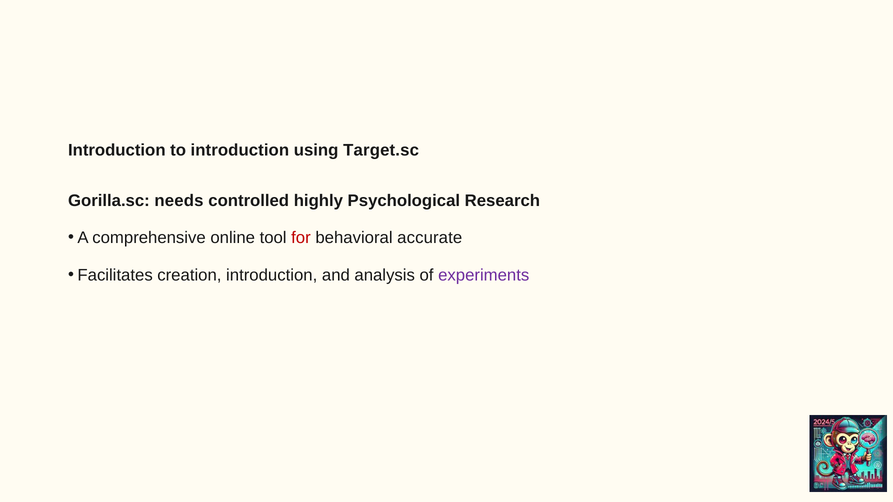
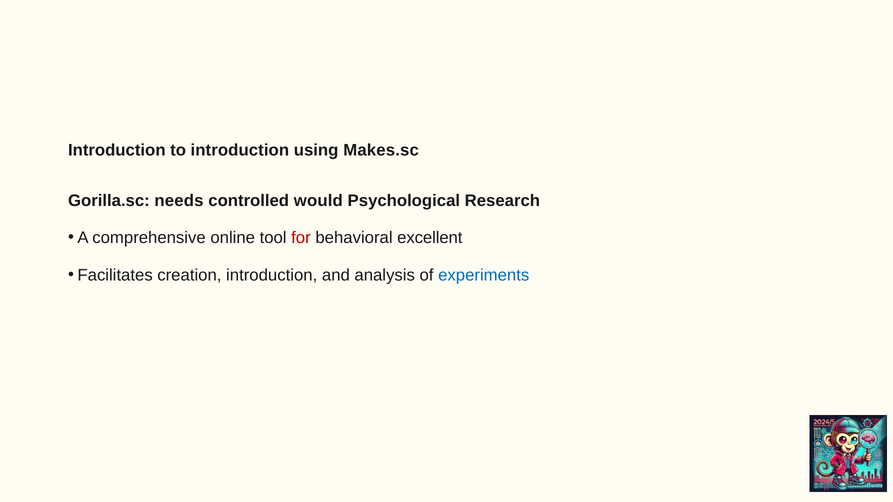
Target.sc: Target.sc -> Makes.sc
highly: highly -> would
accurate: accurate -> excellent
experiments colour: purple -> blue
